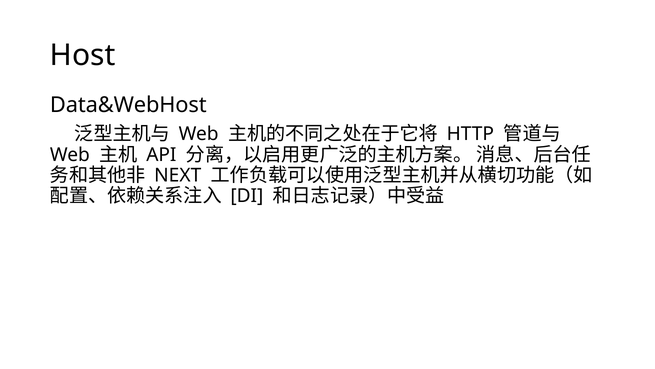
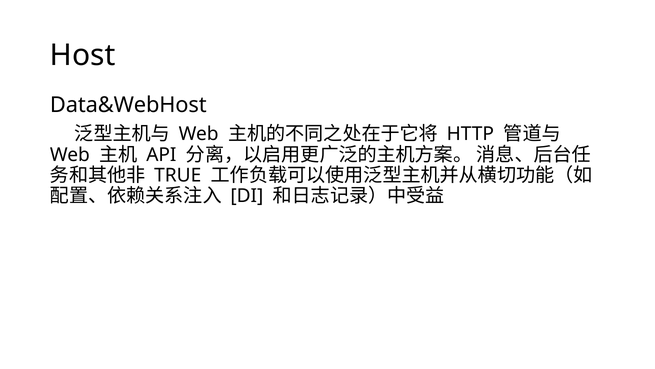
NEXT: NEXT -> TRUE
